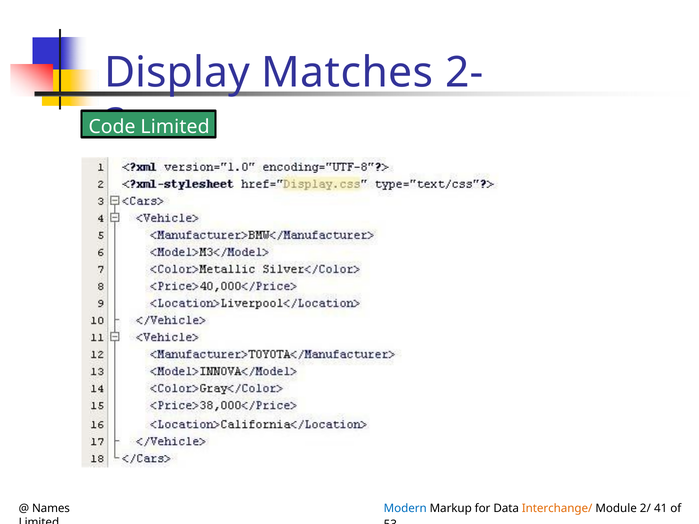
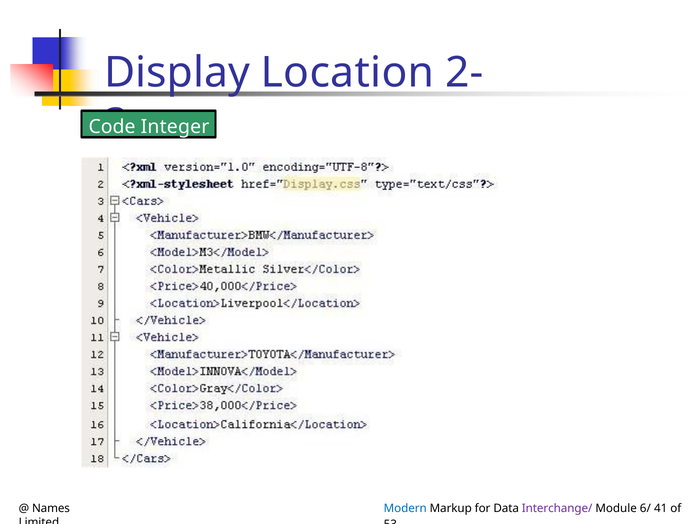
Matches: Matches -> Location
Limited at (175, 127): Limited -> Integer
Interchange/ colour: orange -> purple
2/: 2/ -> 6/
